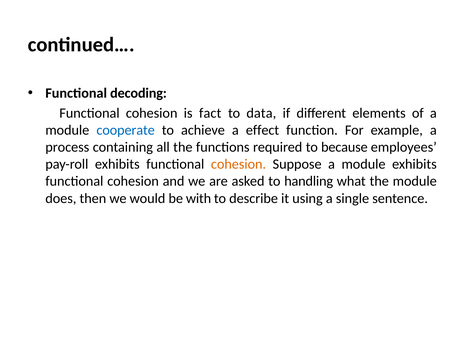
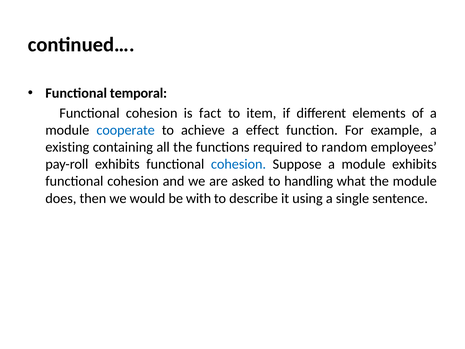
decoding: decoding -> temporal
data: data -> item
process: process -> existing
because: because -> random
cohesion at (239, 164) colour: orange -> blue
